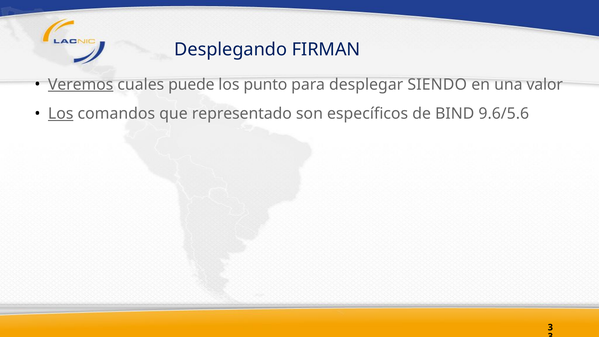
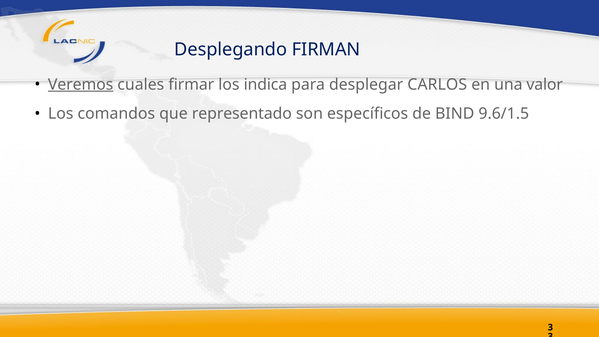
puede: puede -> firmar
punto: punto -> indica
SIENDO: SIENDO -> CARLOS
Los at (61, 114) underline: present -> none
9.6/5.6: 9.6/5.6 -> 9.6/1.5
